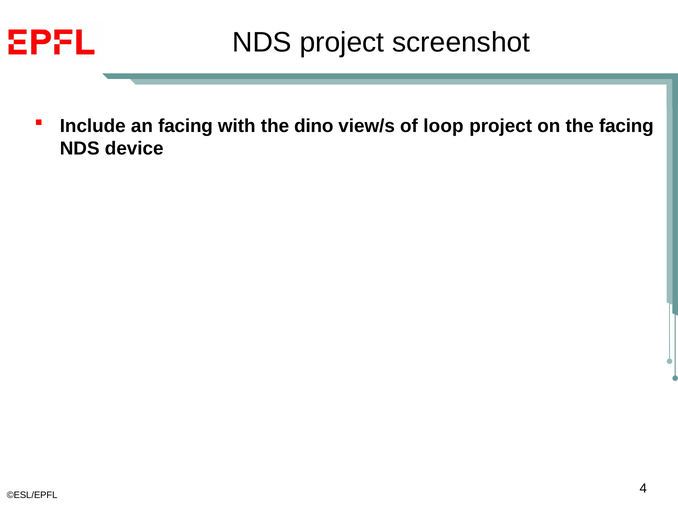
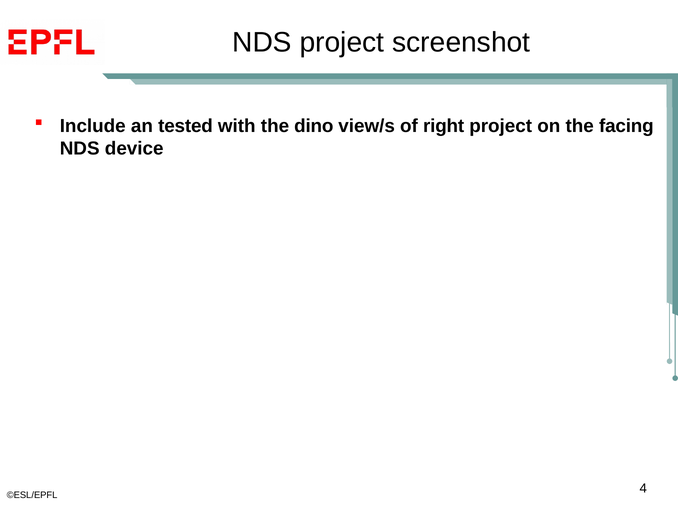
an facing: facing -> tested
loop: loop -> right
